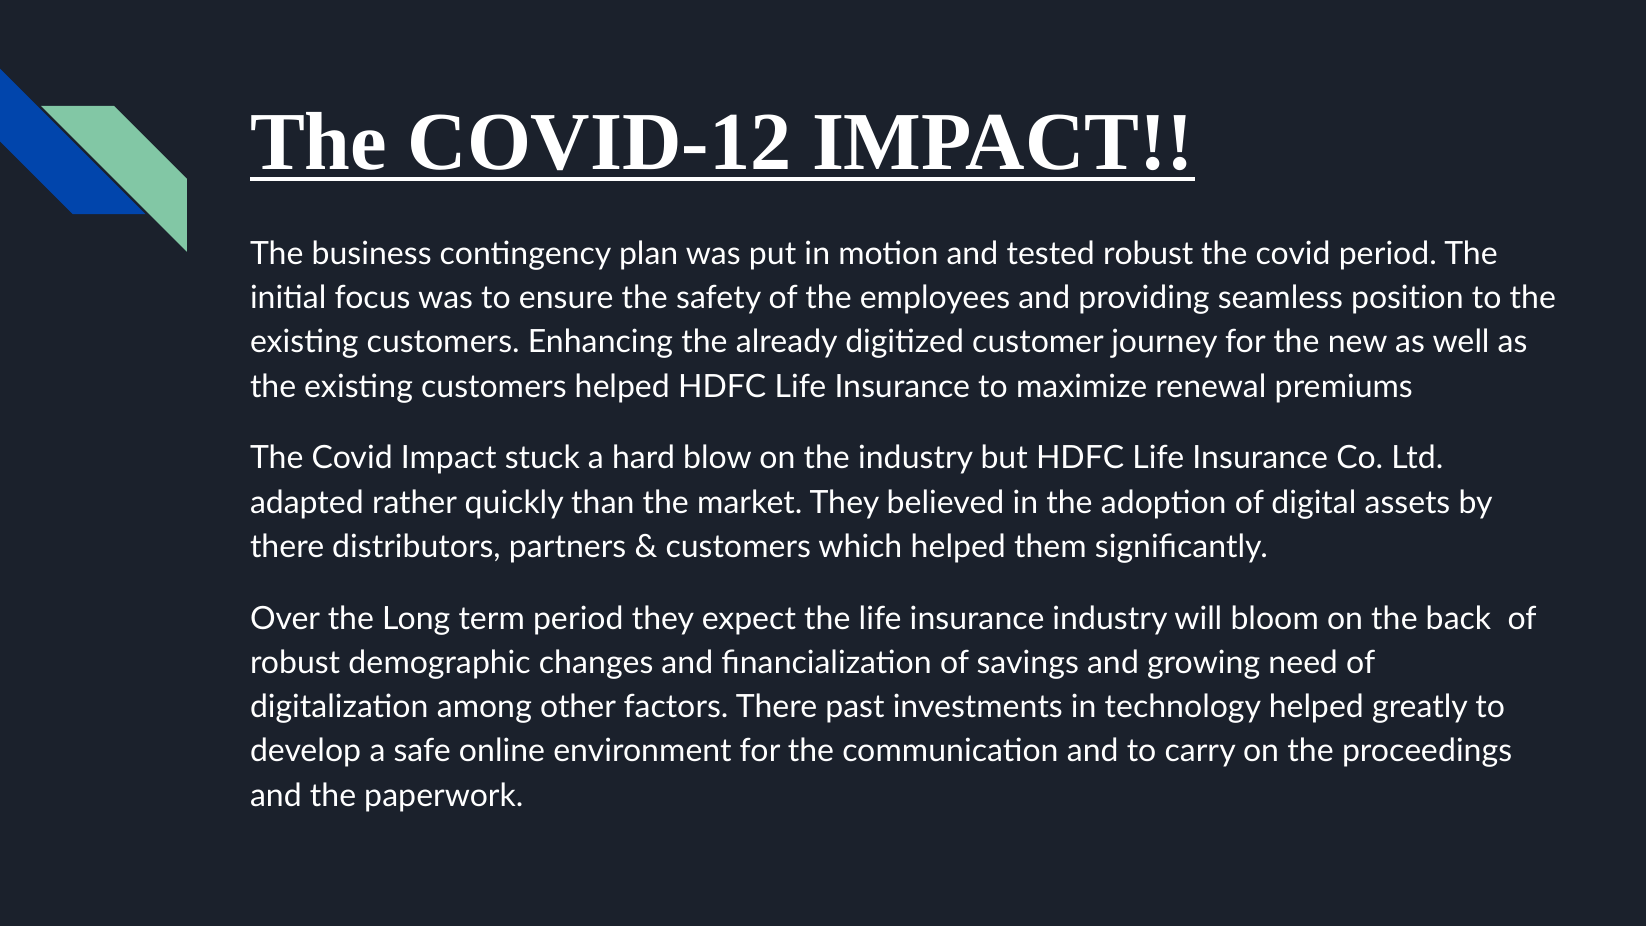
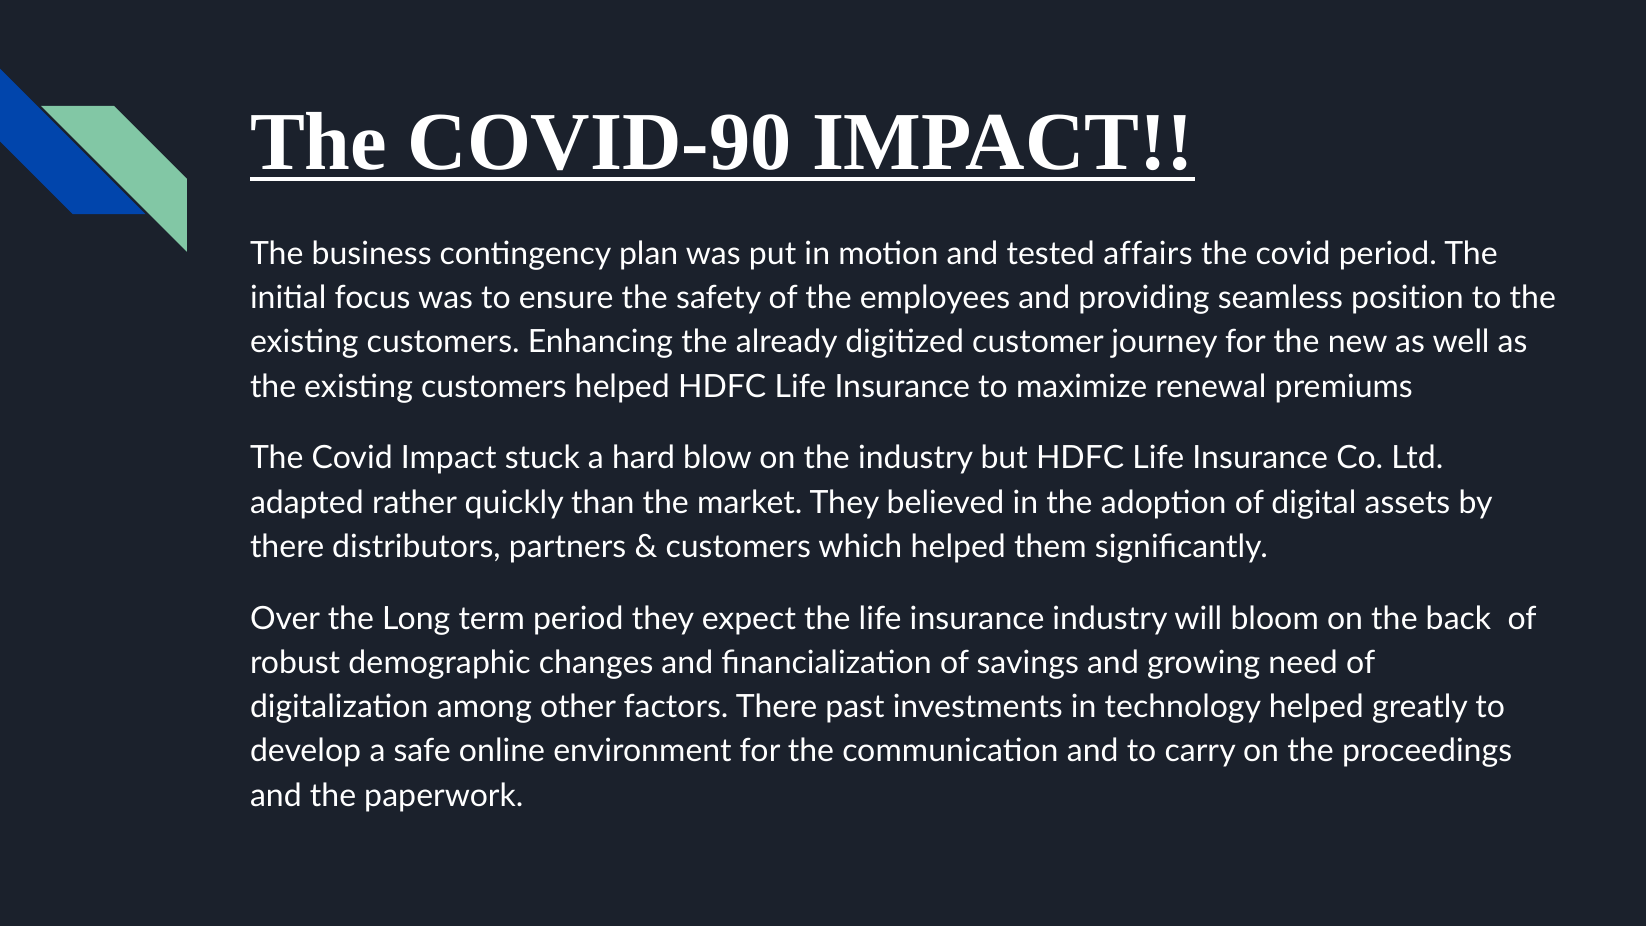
COVID-12: COVID-12 -> COVID-90
tested robust: robust -> affairs
